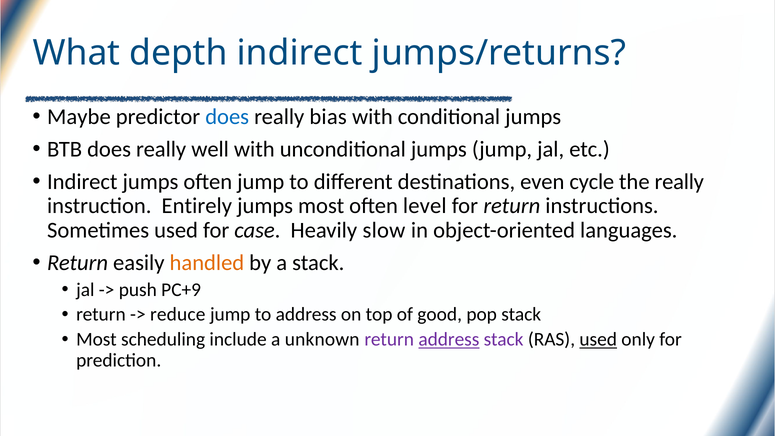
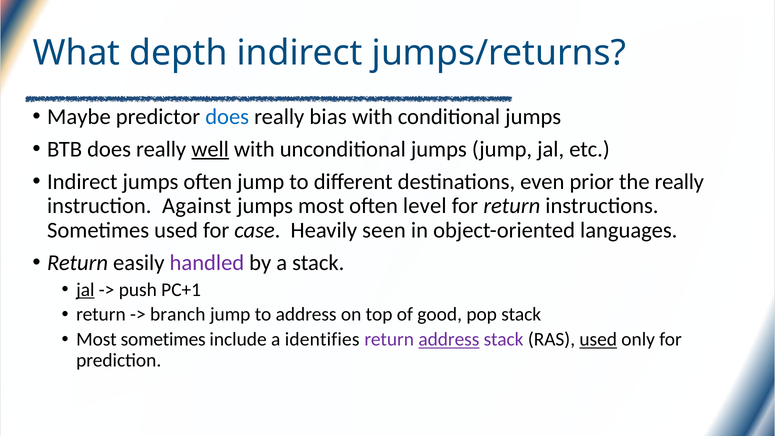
well underline: none -> present
cycle: cycle -> prior
Entirely: Entirely -> Against
slow: slow -> seen
handled colour: orange -> purple
jal at (85, 290) underline: none -> present
PC+9: PC+9 -> PC+1
reduce: reduce -> branch
Most scheduling: scheduling -> sometimes
unknown: unknown -> identifies
